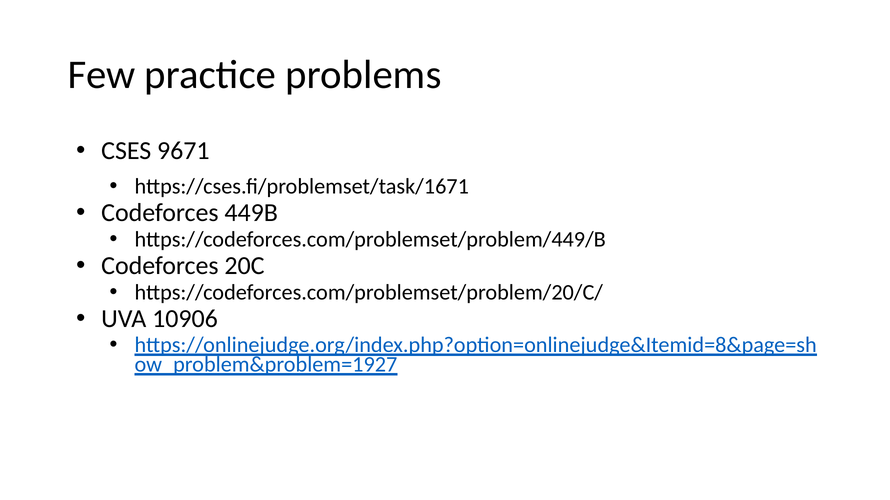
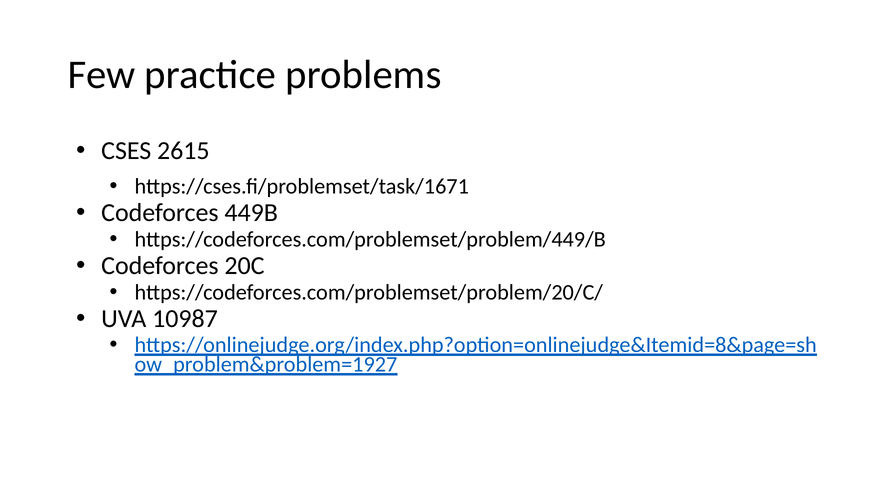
9671: 9671 -> 2615
10906: 10906 -> 10987
